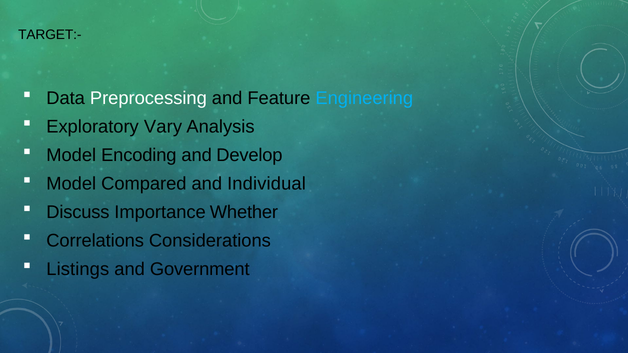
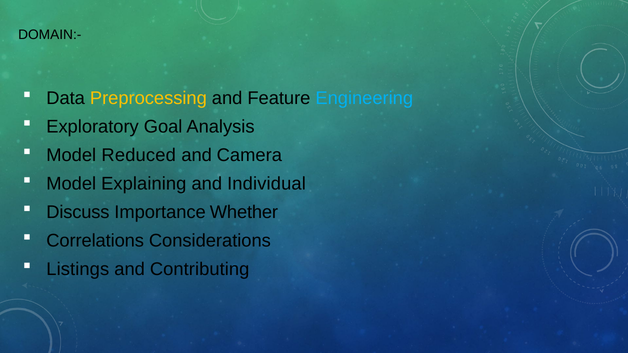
TARGET:-: TARGET:- -> DOMAIN:-
Preprocessing colour: white -> yellow
Vary: Vary -> Goal
Encoding: Encoding -> Reduced
Develop: Develop -> Camera
Compared: Compared -> Explaining
Government: Government -> Contributing
